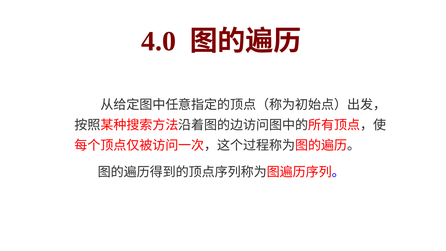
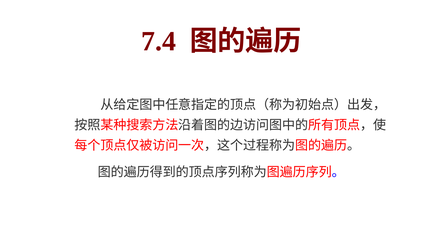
4.0: 4.0 -> 7.4
